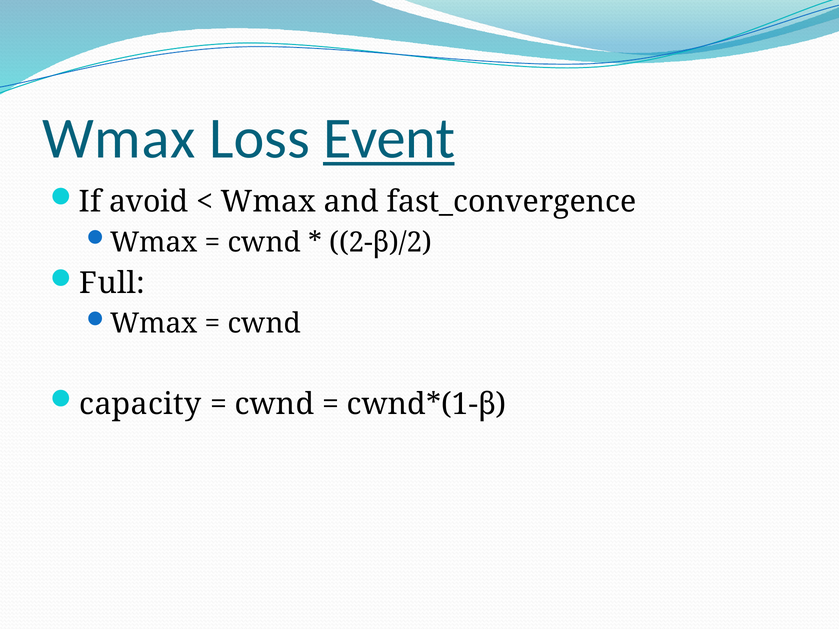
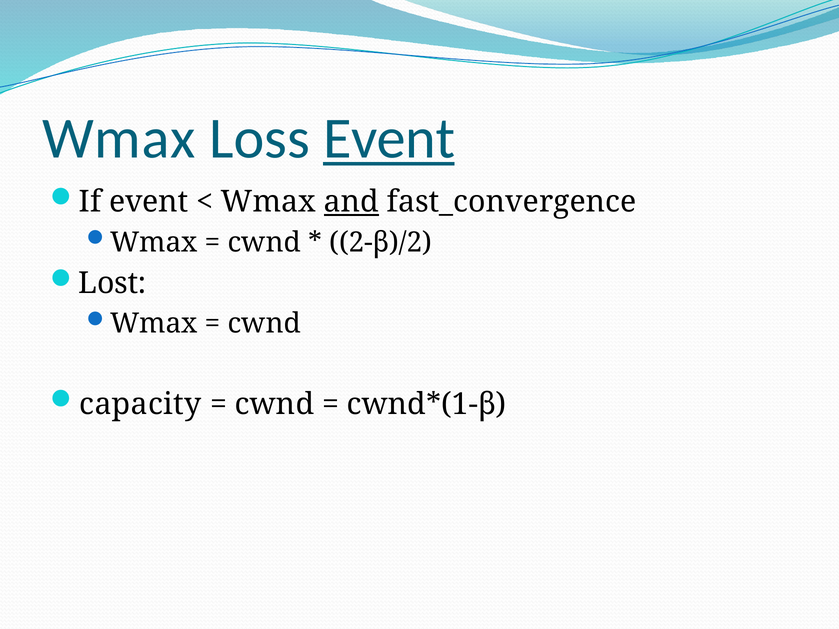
If avoid: avoid -> event
and underline: none -> present
Full: Full -> Lost
